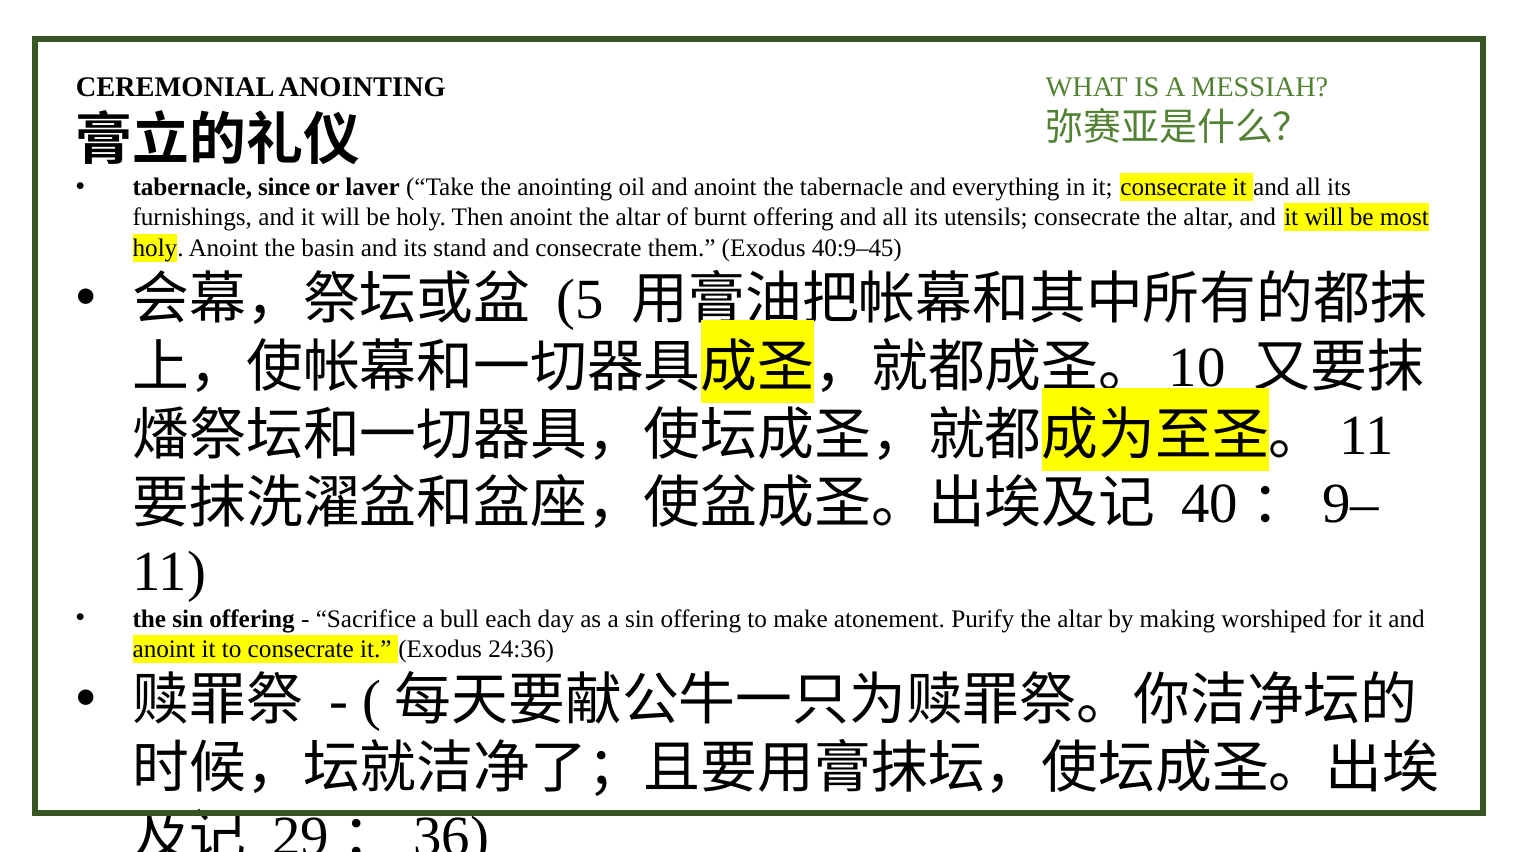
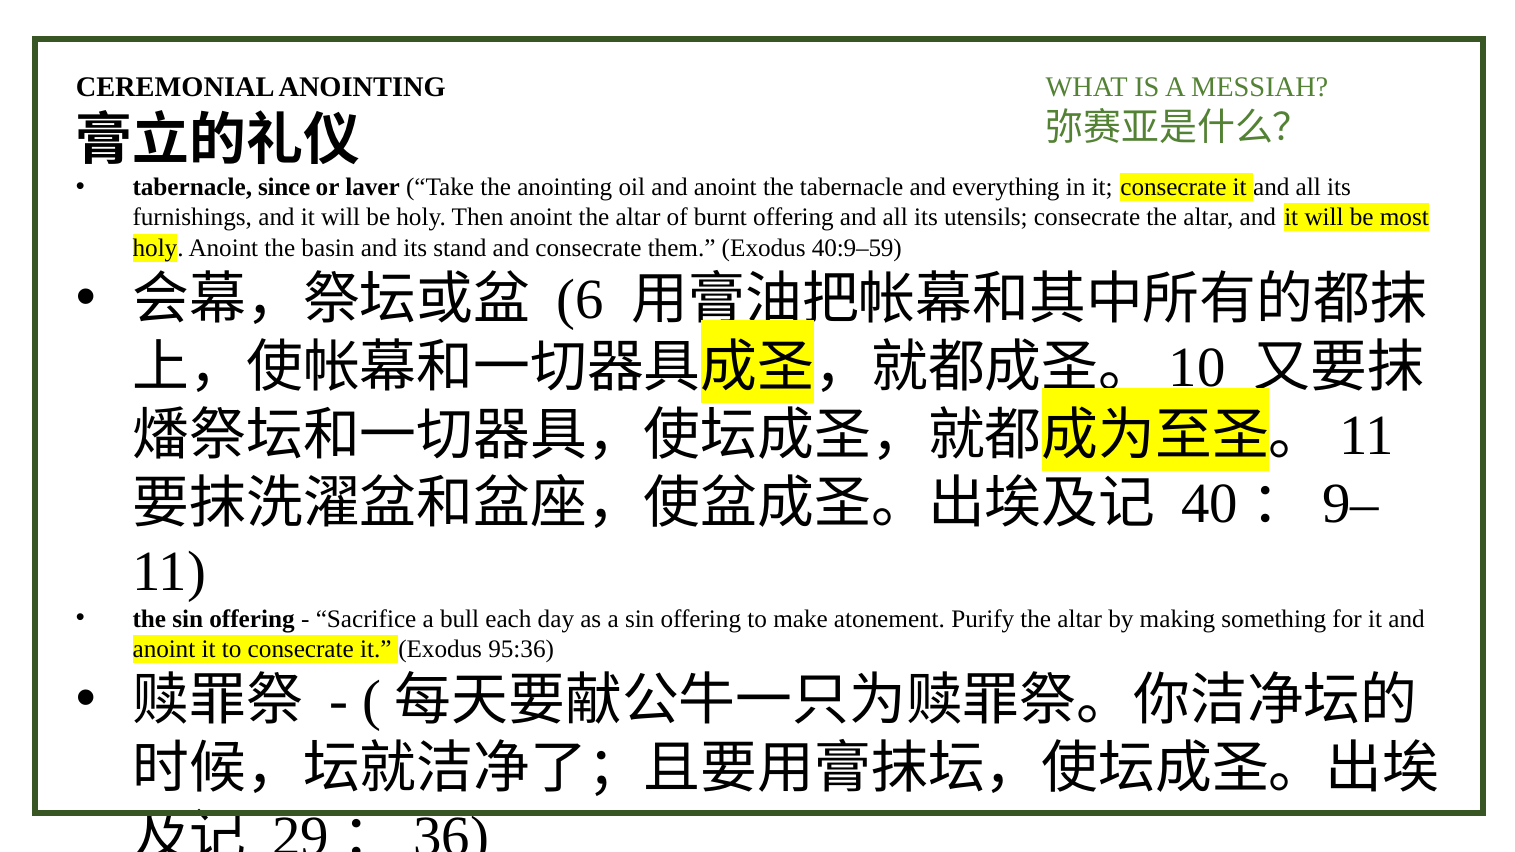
40:9–45: 40:9–45 -> 40:9–59
5: 5 -> 6
worshiped: worshiped -> something
24:36: 24:36 -> 95:36
